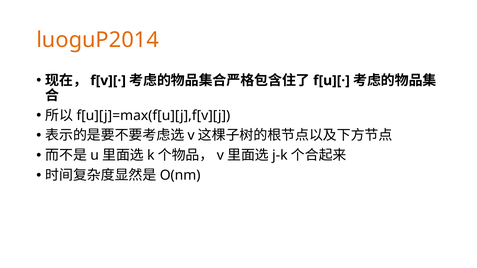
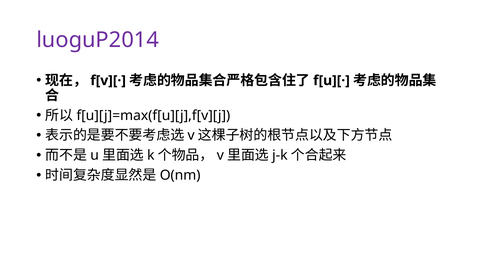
luoguP2014 colour: orange -> purple
